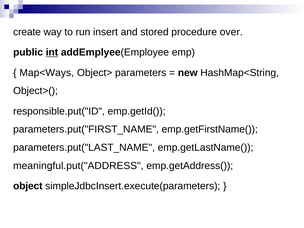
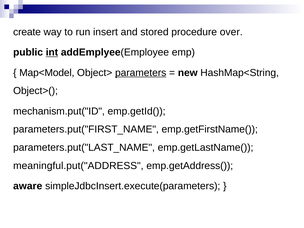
Map<Ways: Map<Ways -> Map<Model
parameters underline: none -> present
responsible.put("ID: responsible.put("ID -> mechanism.put("ID
object: object -> aware
